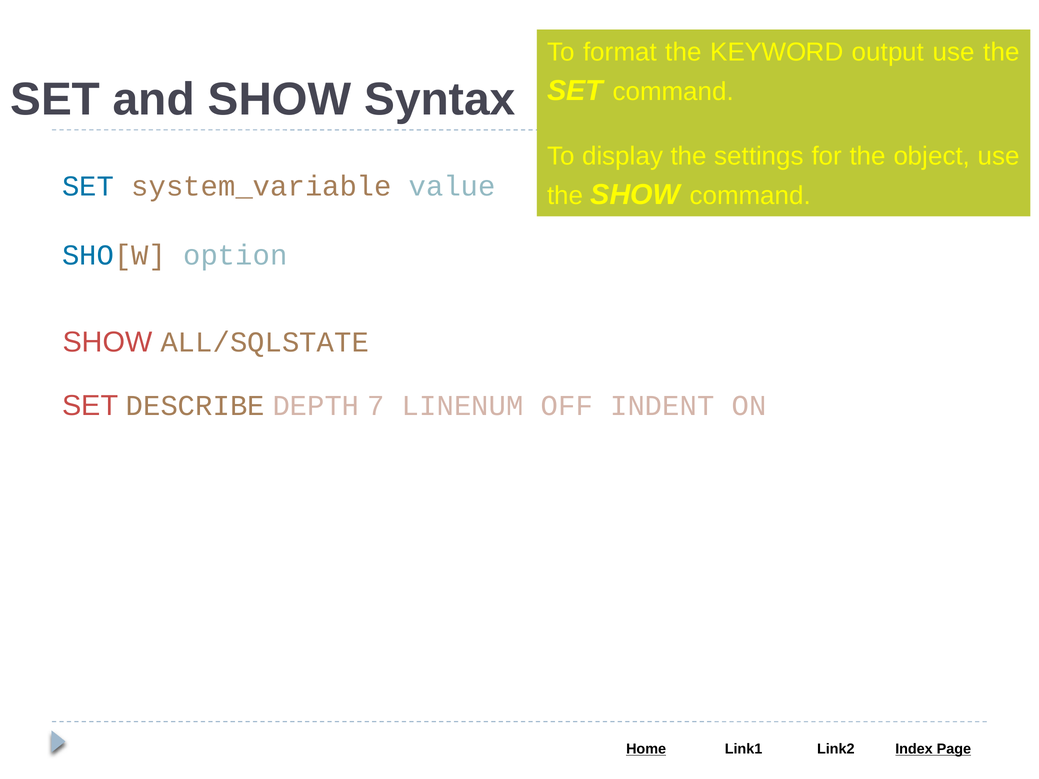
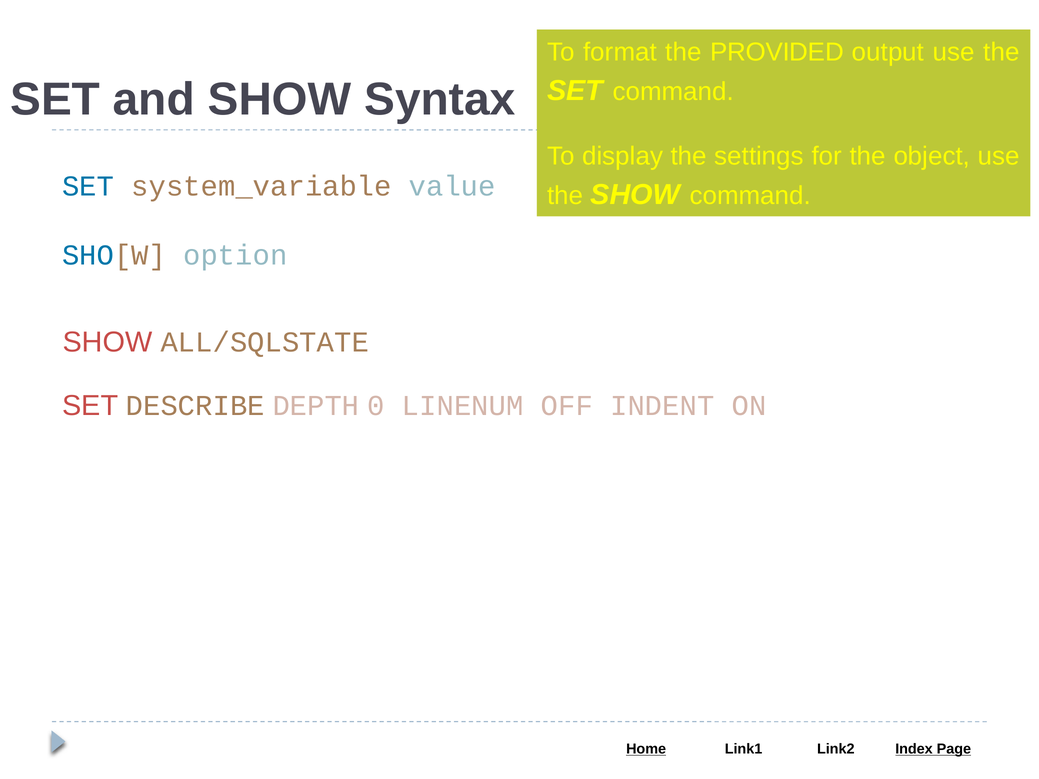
KEYWORD: KEYWORD -> PROVIDED
7: 7 -> 0
